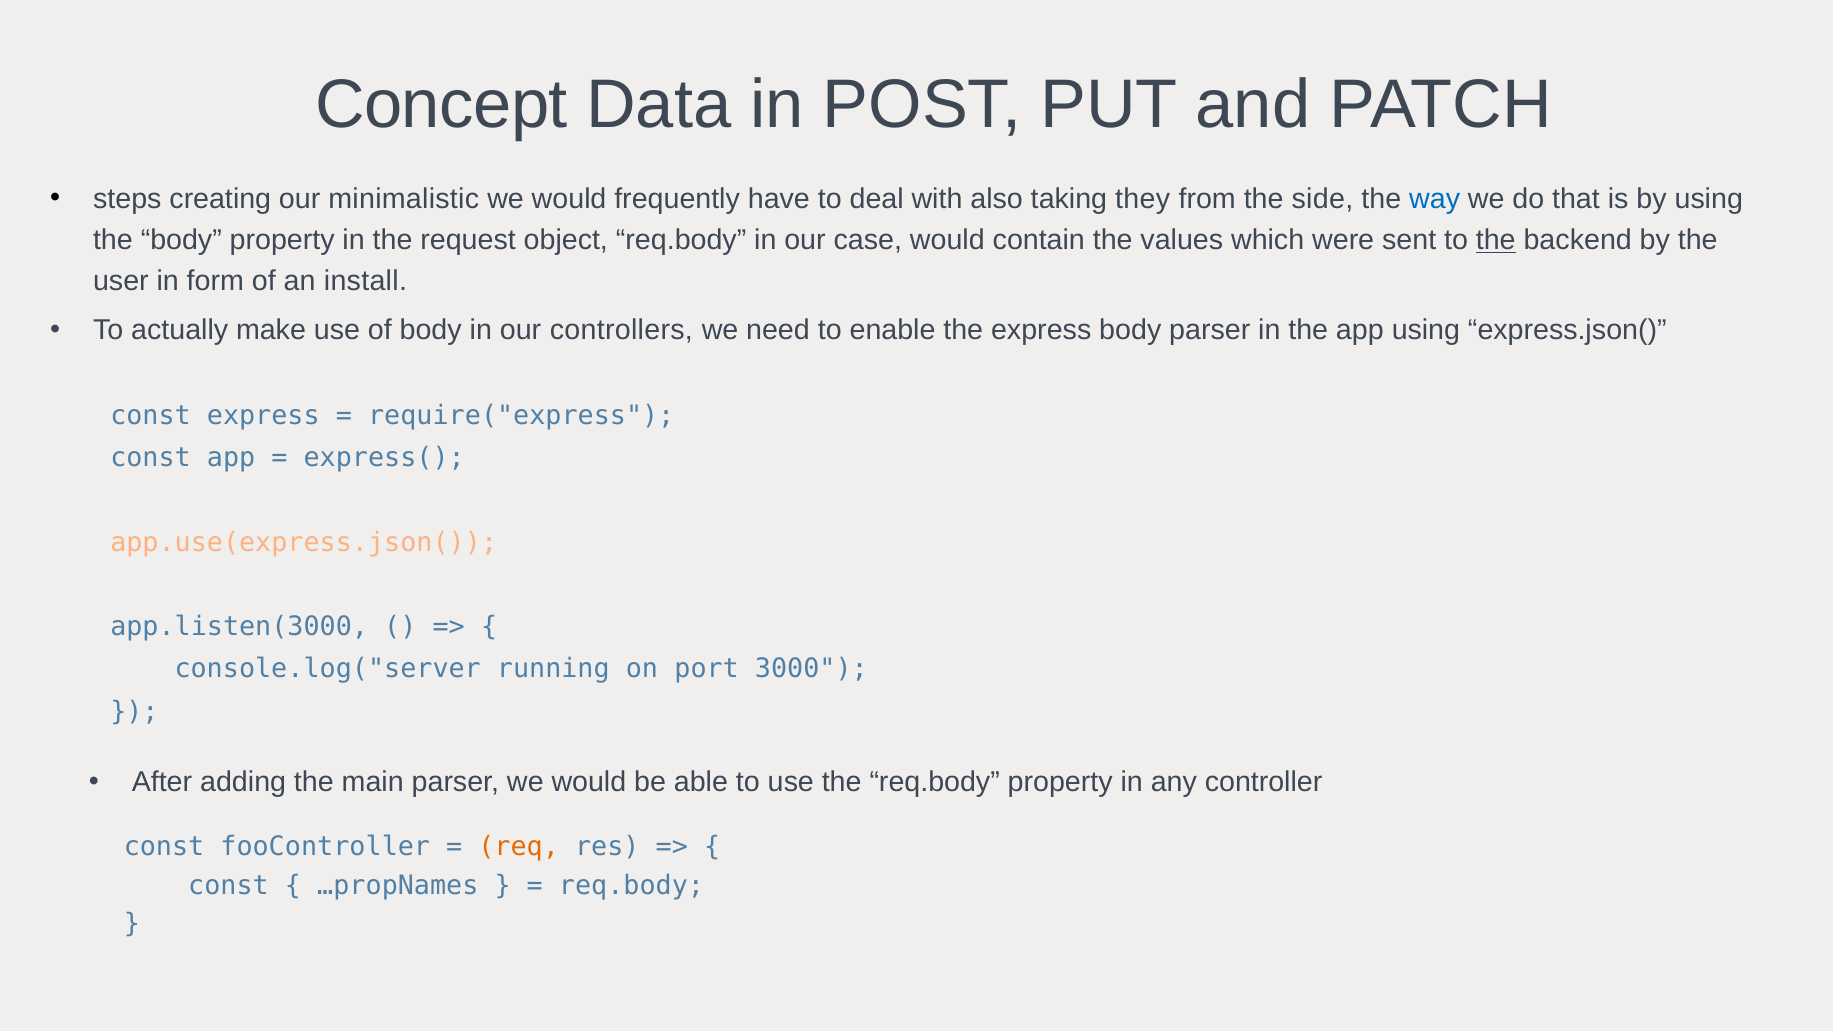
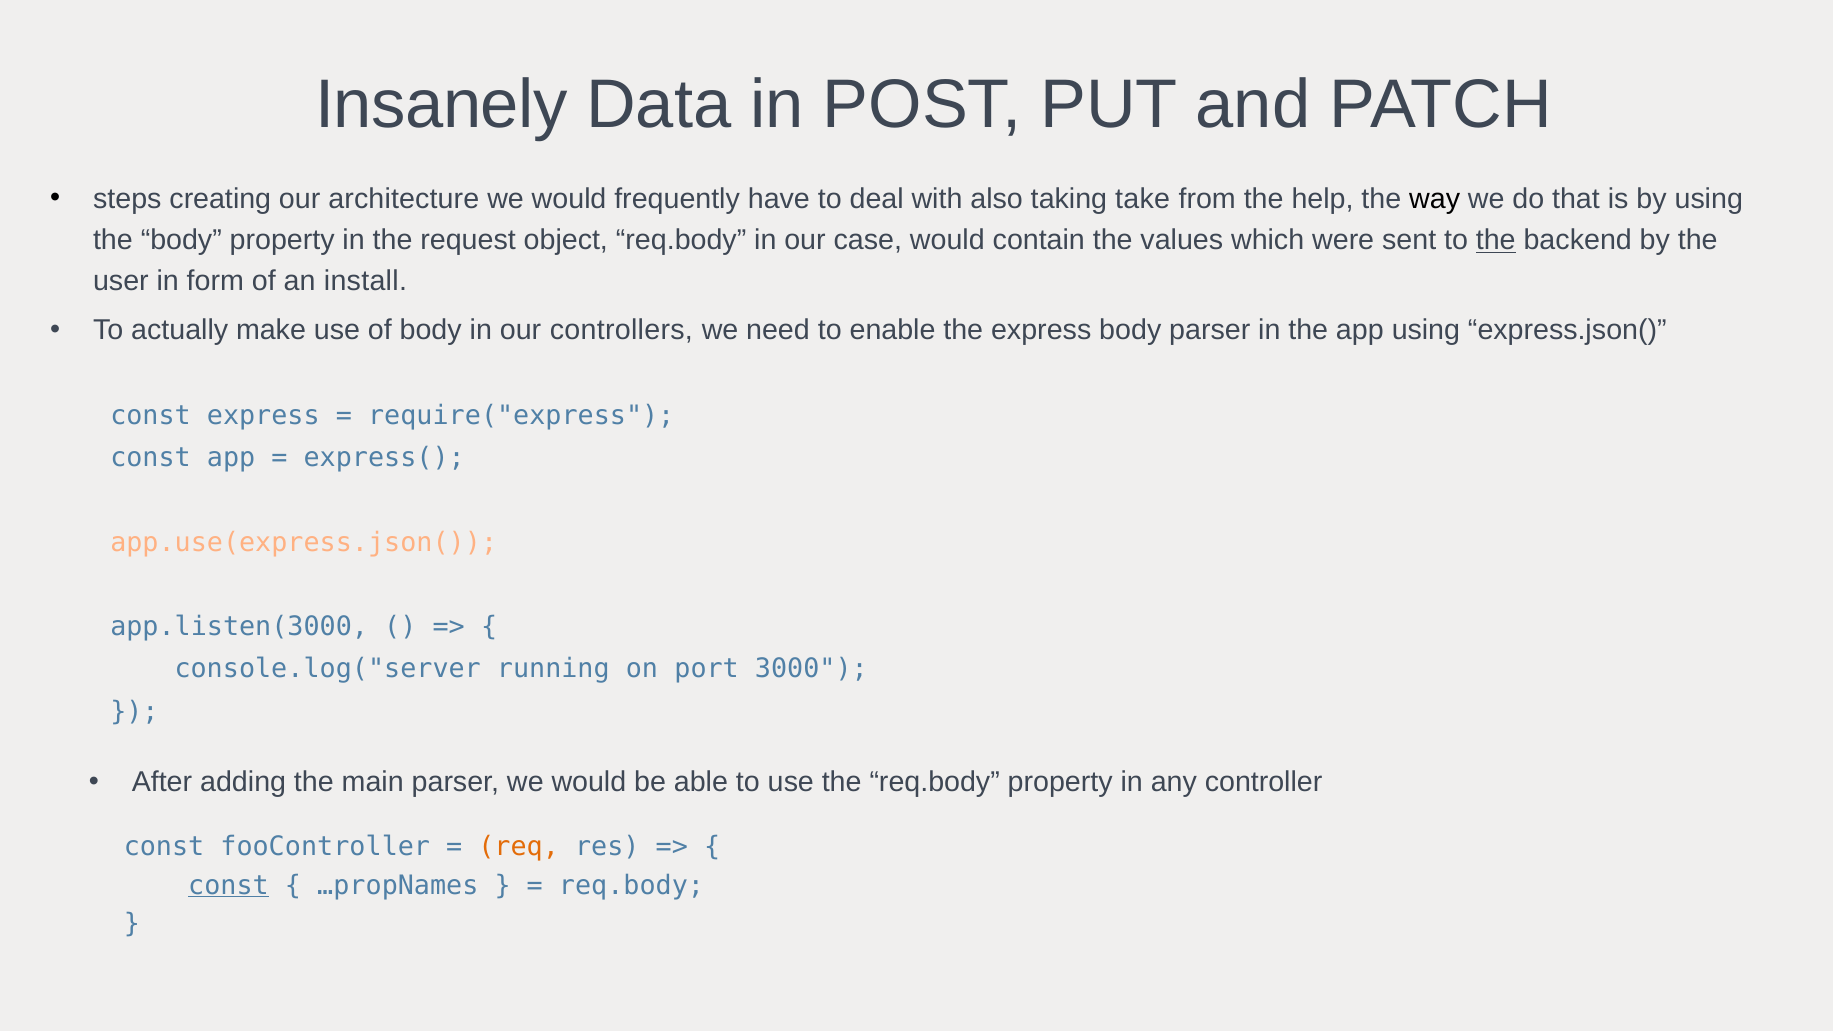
Concept: Concept -> Insanely
minimalistic: minimalistic -> architecture
they: they -> take
side: side -> help
way colour: blue -> black
const at (228, 885) underline: none -> present
